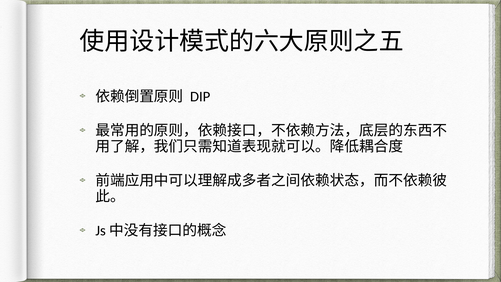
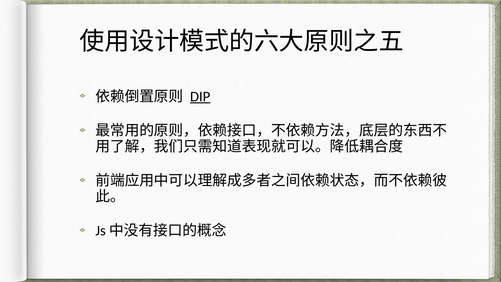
DIP underline: none -> present
